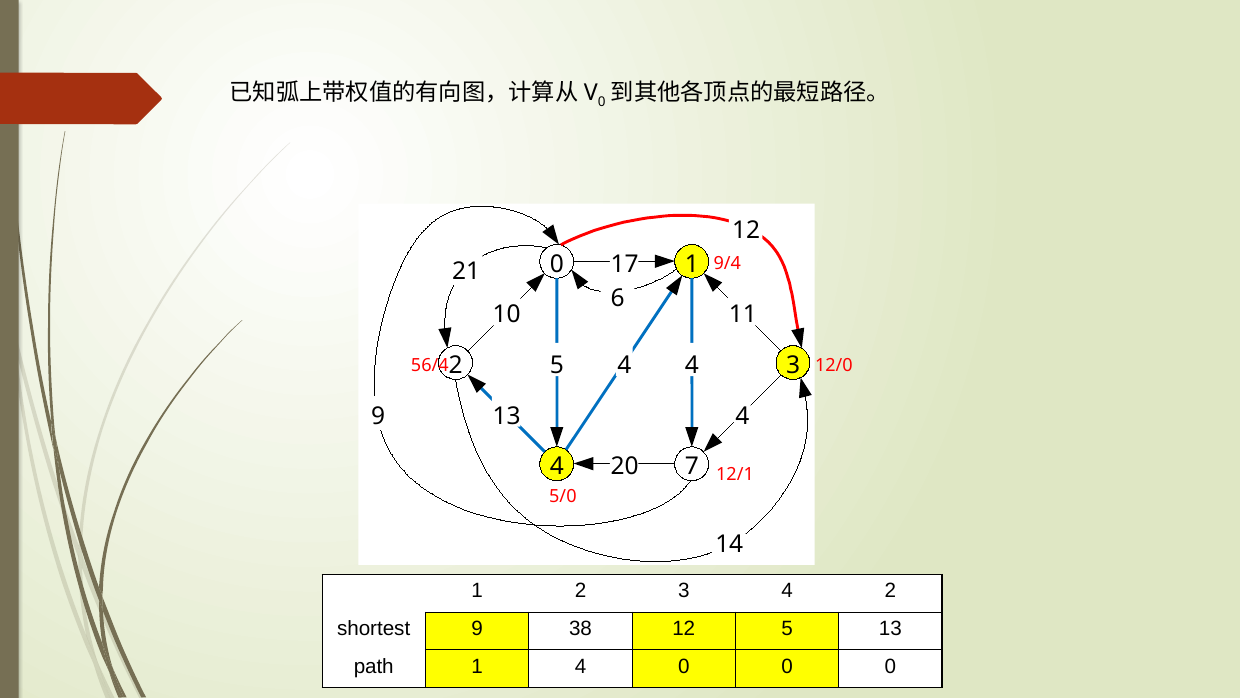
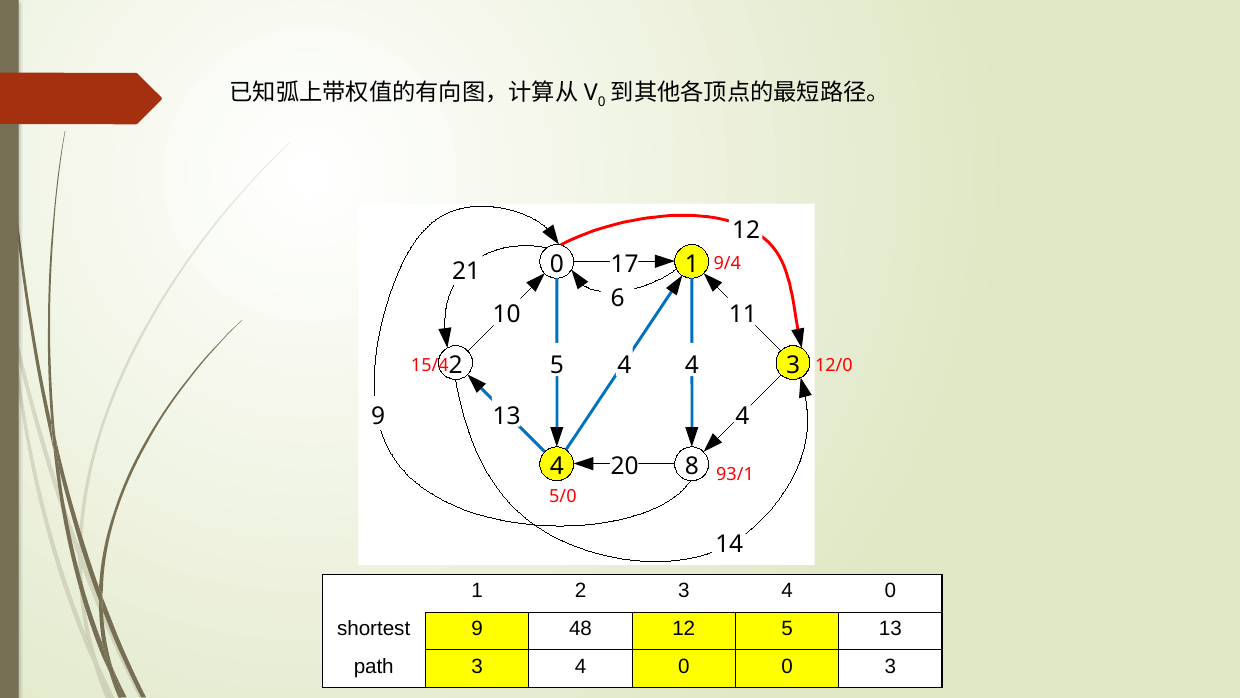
56/4: 56/4 -> 15/4
7: 7 -> 8
12/1: 12/1 -> 93/1
2 3 4 2: 2 -> 0
38: 38 -> 48
path 1: 1 -> 3
0 0 0: 0 -> 3
